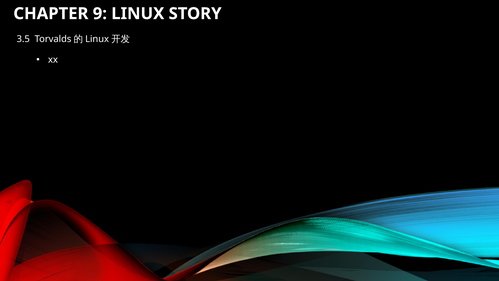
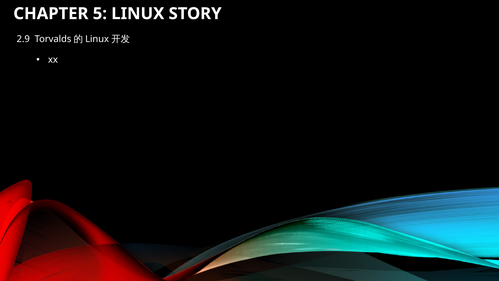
9: 9 -> 5
3.5: 3.5 -> 2.9
